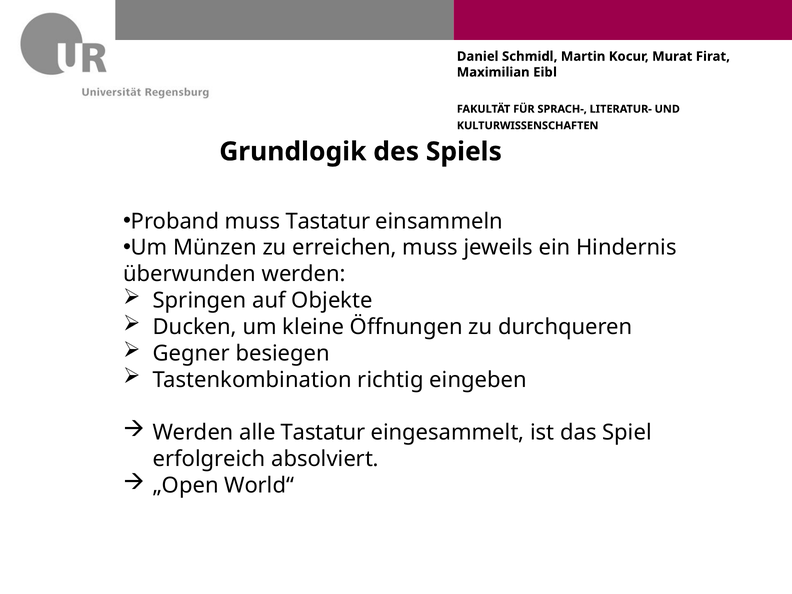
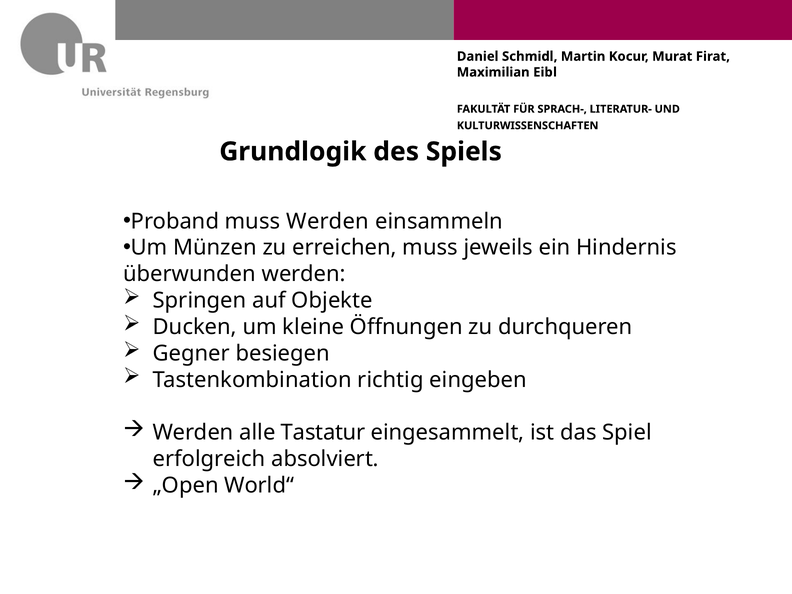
muss Tastatur: Tastatur -> Werden
